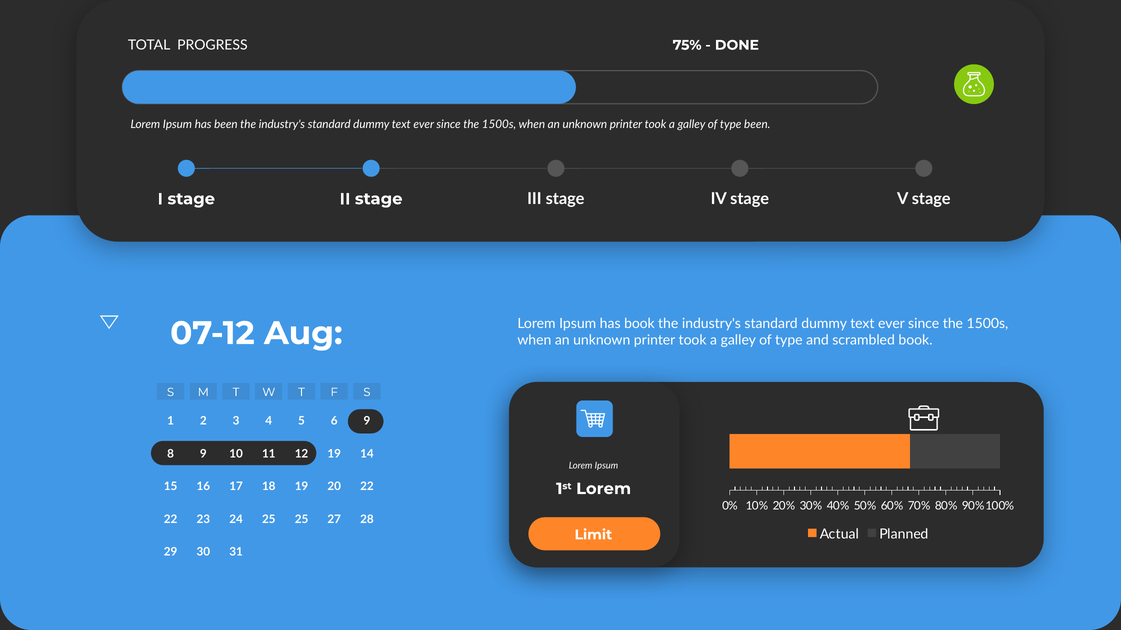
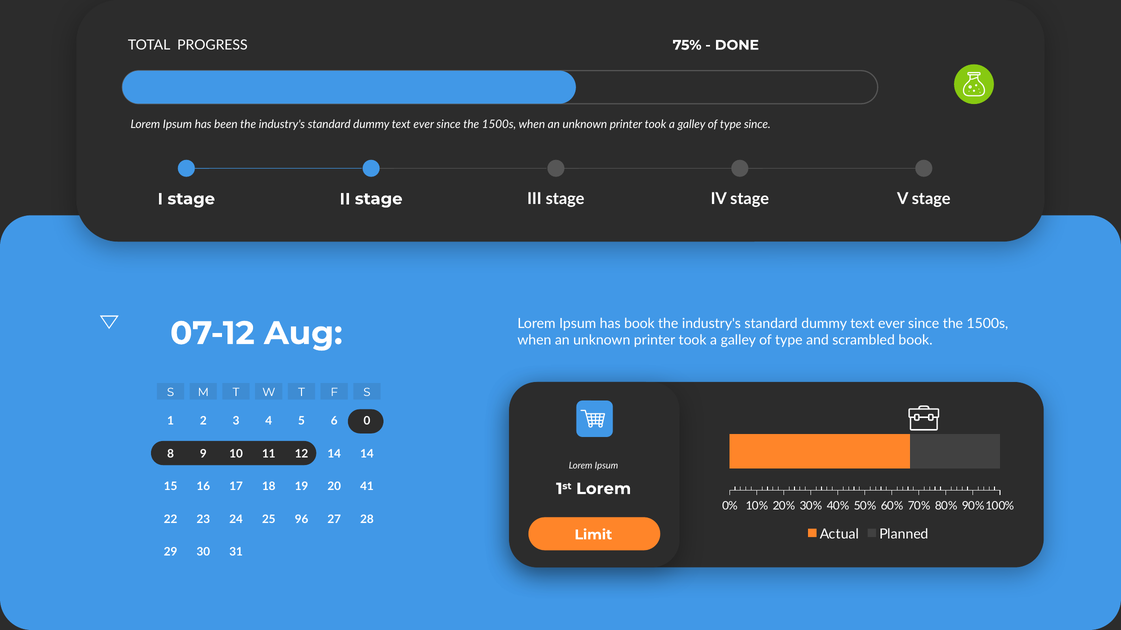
type been: been -> since
6 9: 9 -> 0
12 19: 19 -> 14
20 22: 22 -> 41
25 25: 25 -> 96
